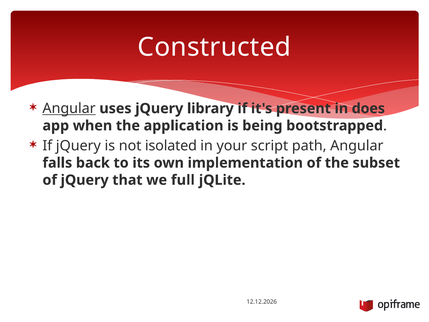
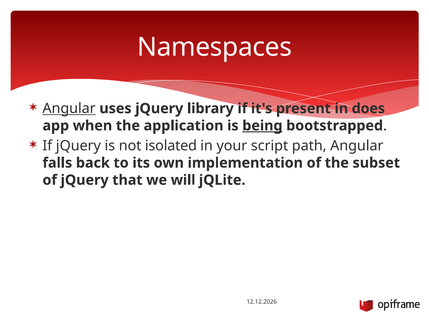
Constructed: Constructed -> Namespaces
being underline: none -> present
full: full -> will
